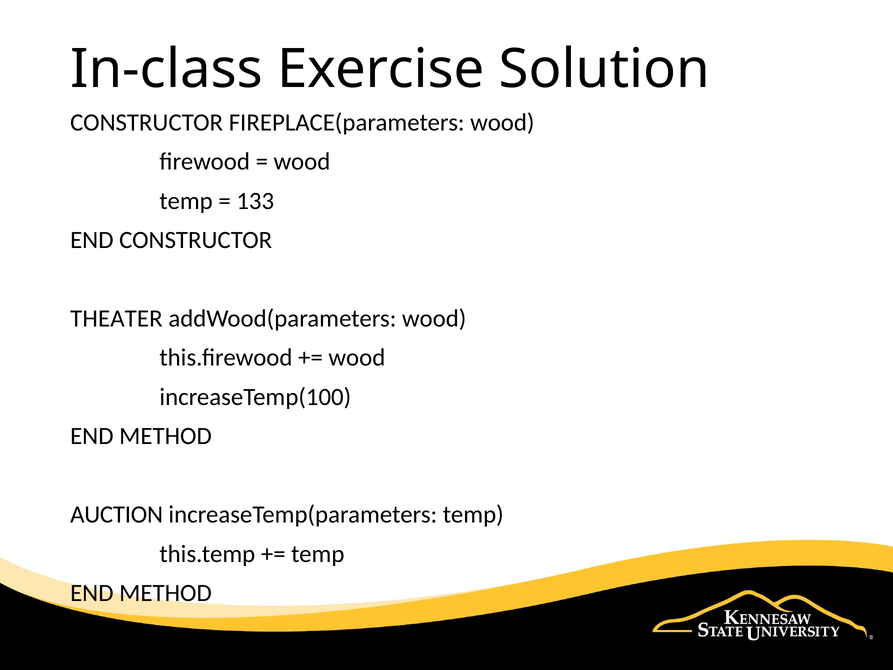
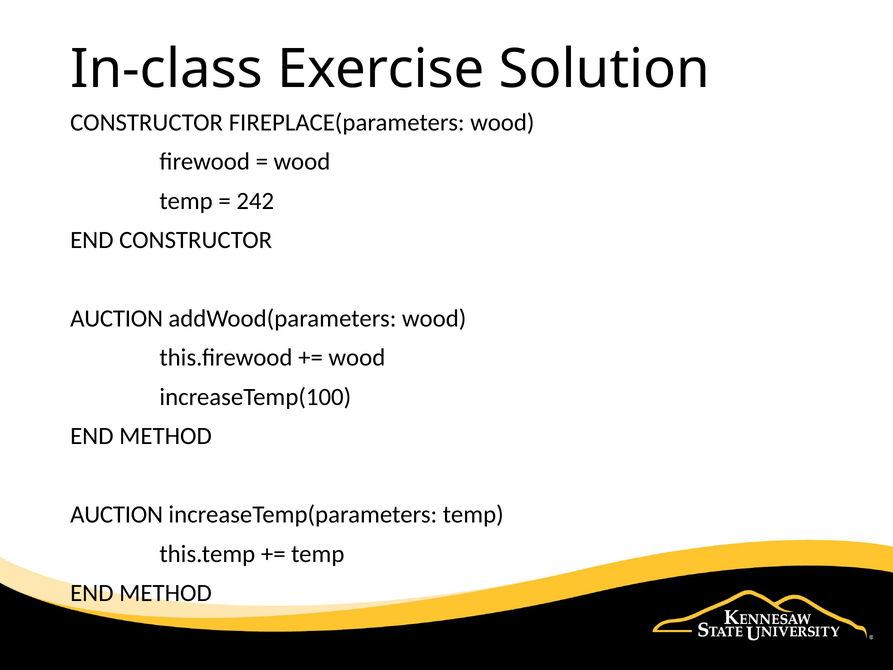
133: 133 -> 242
THEATER at (116, 318): THEATER -> AUCTION
